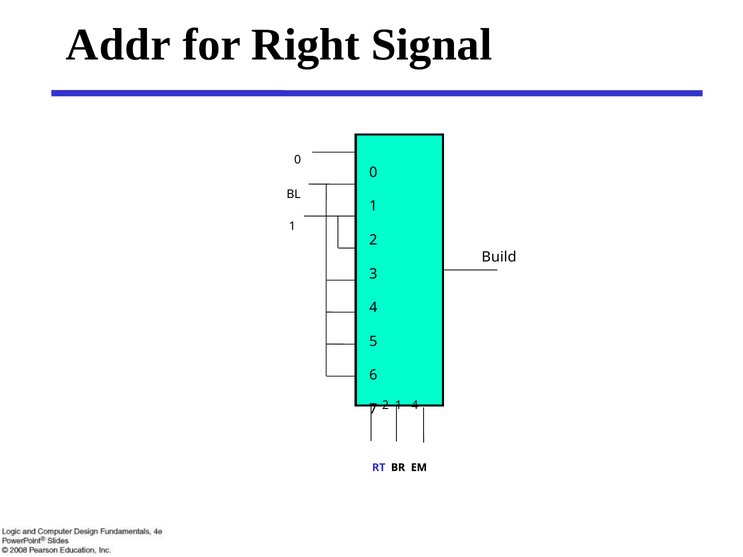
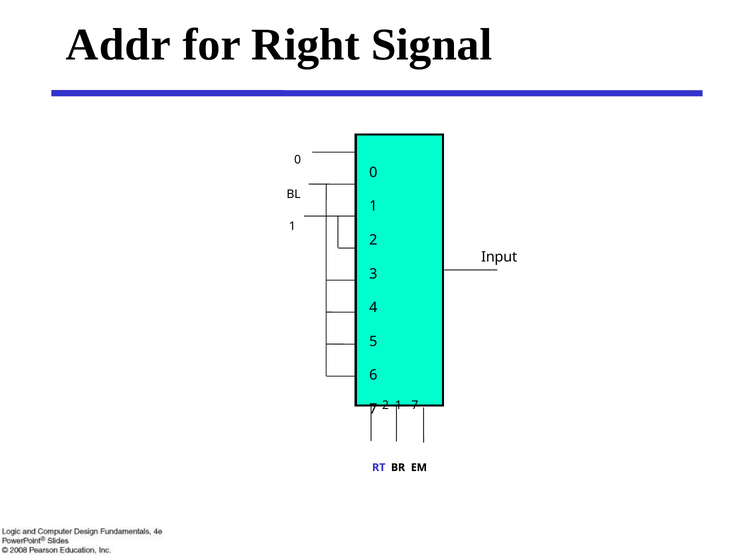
Build: Build -> Input
1 4: 4 -> 7
